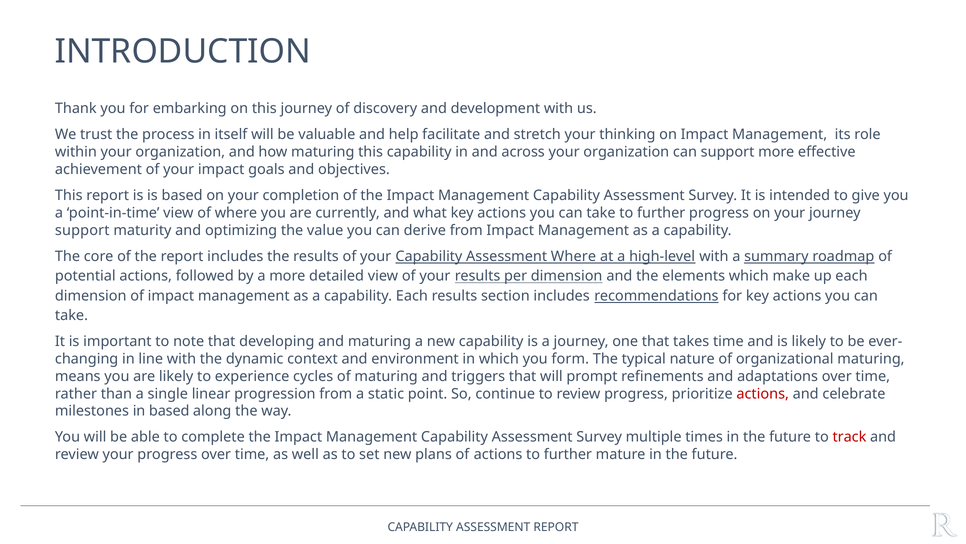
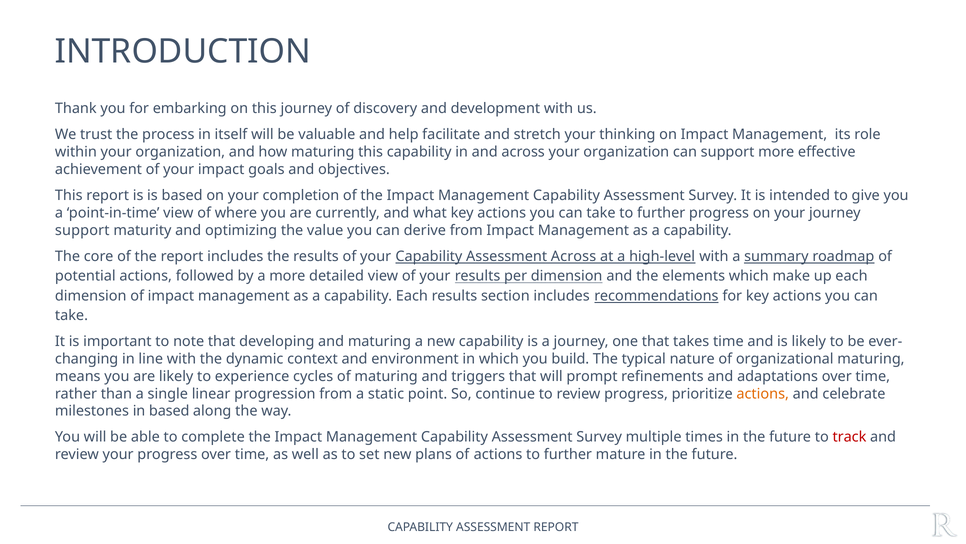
Assessment Where: Where -> Across
form: form -> build
actions at (763, 393) colour: red -> orange
